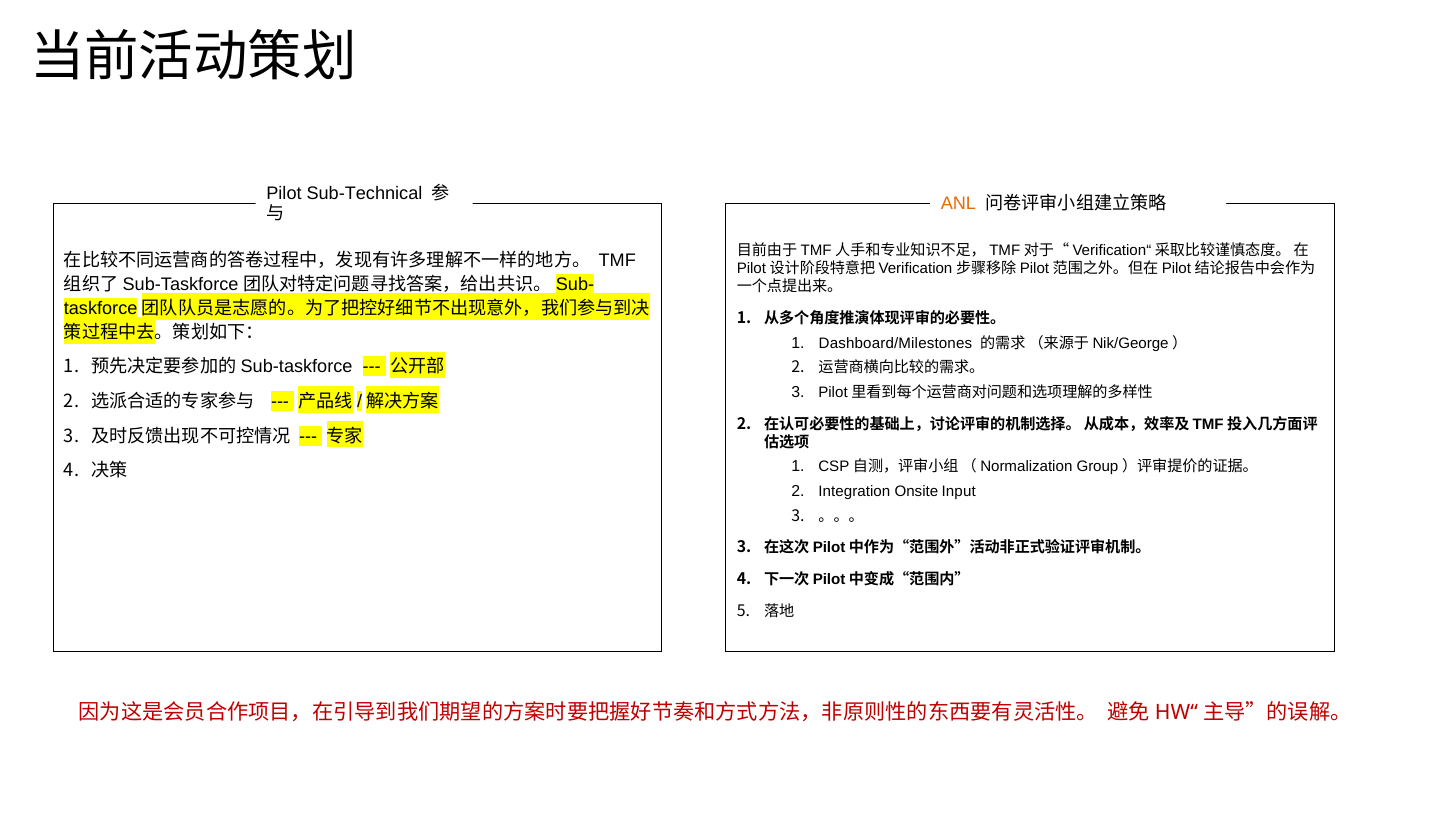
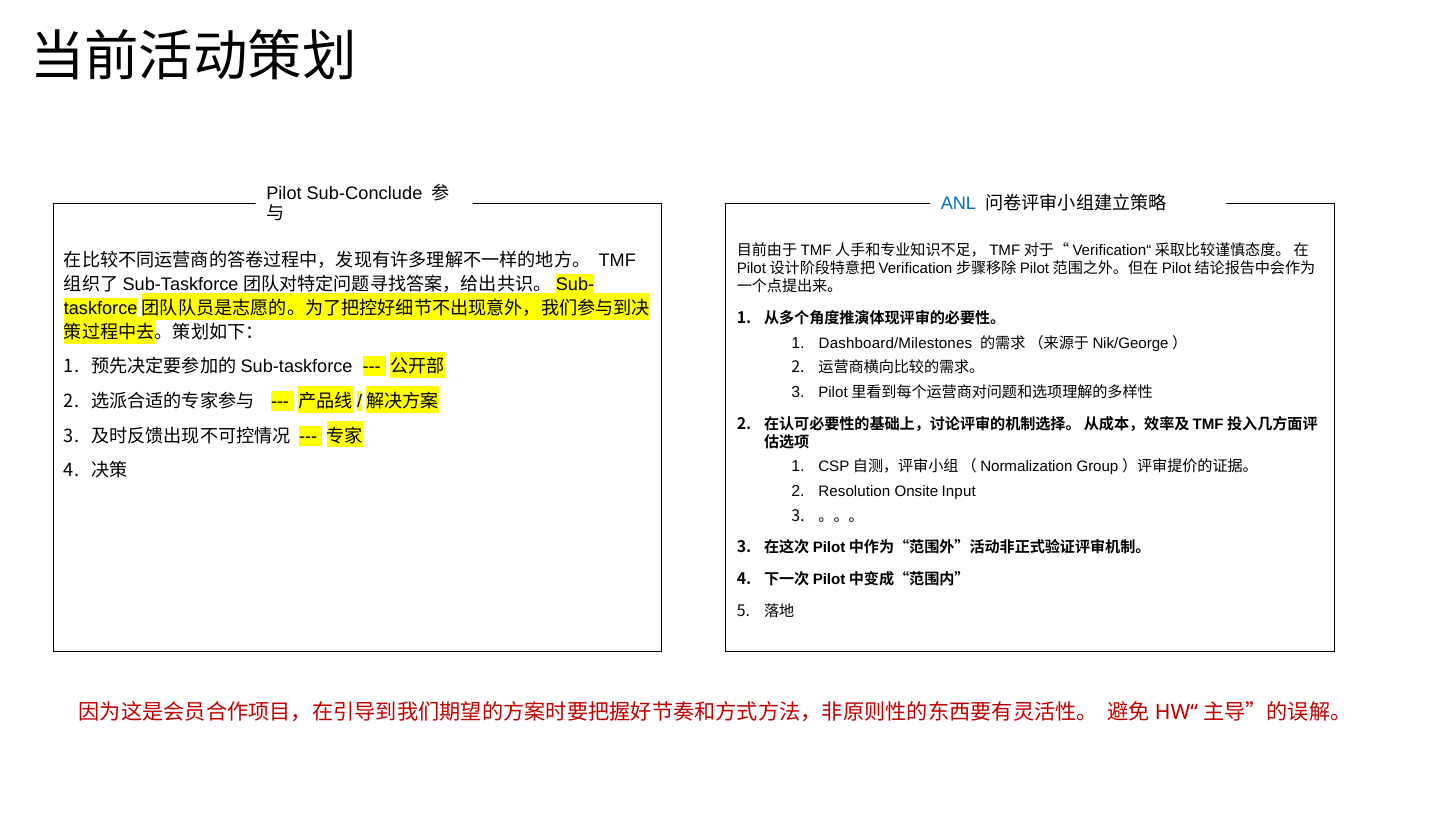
Sub-Technical: Sub-Technical -> Sub-Conclude
ANL colour: orange -> blue
Integration: Integration -> Resolution
